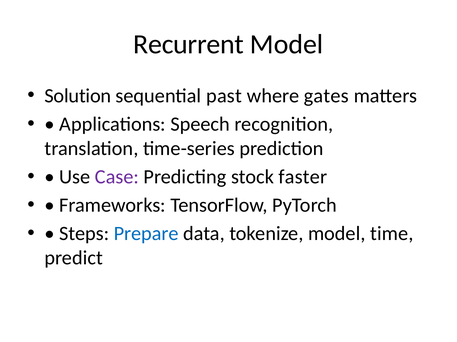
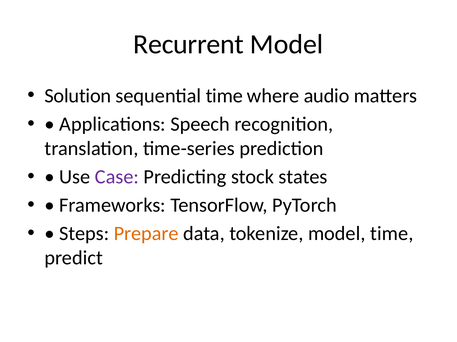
sequential past: past -> time
gates: gates -> audio
faster: faster -> states
Prepare colour: blue -> orange
